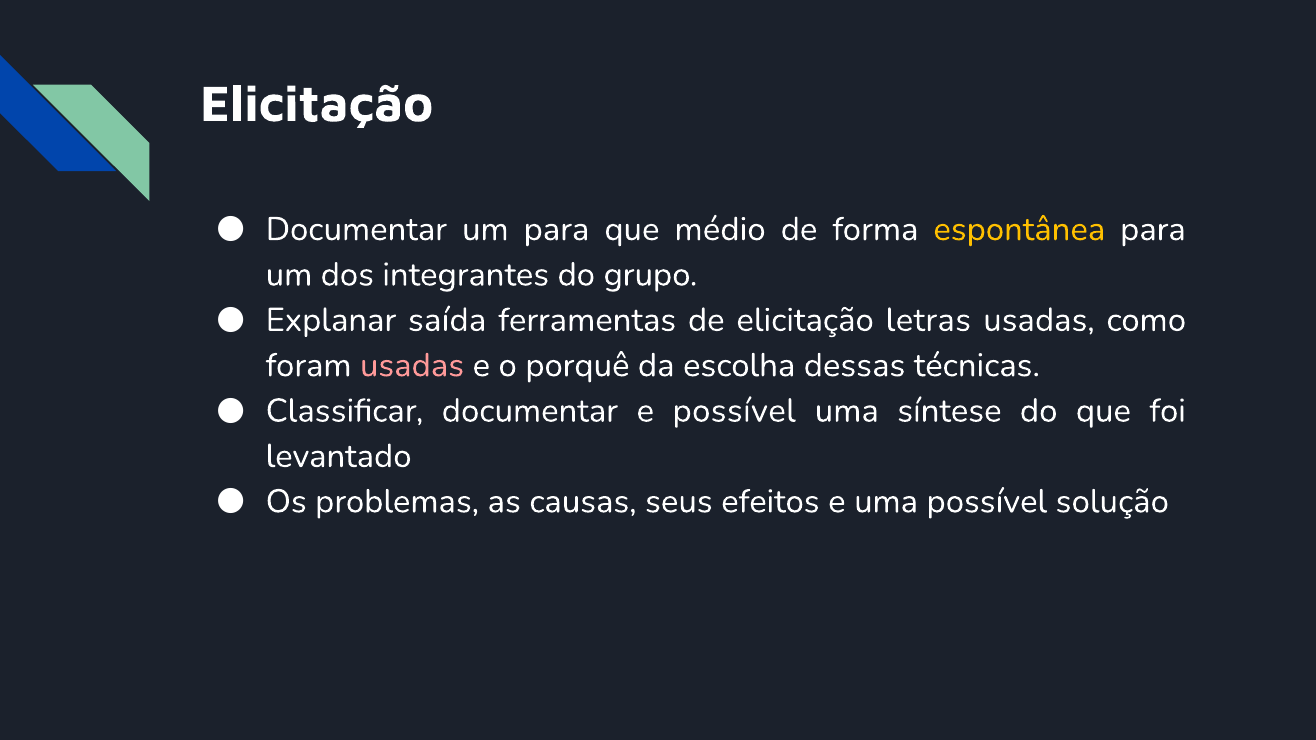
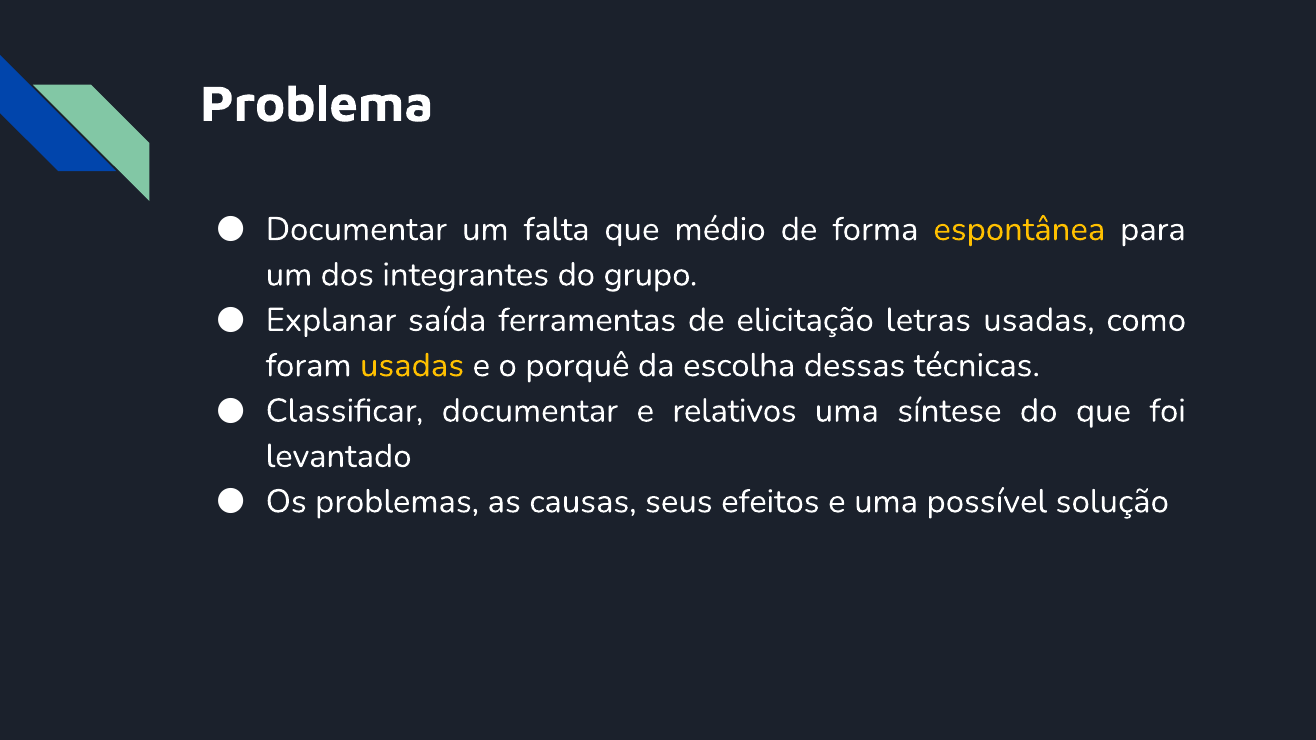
Elicitação at (317, 104): Elicitação -> Problema
um para: para -> falta
usadas at (412, 365) colour: pink -> yellow
e possível: possível -> relativos
